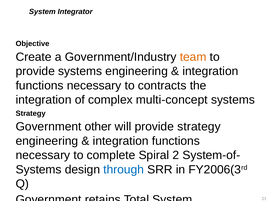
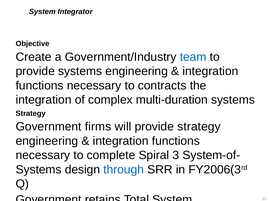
team at (193, 57) colour: orange -> blue
multi-concept: multi-concept -> multi-duration
other: other -> firms
complete Spiral 2: 2 -> 3
